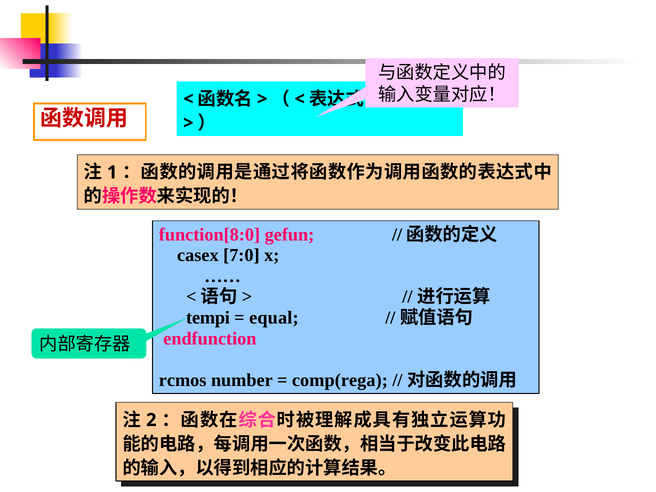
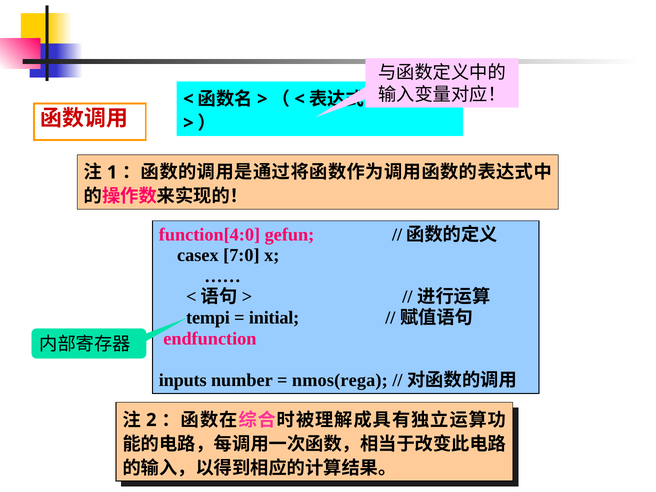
function[8:0: function[8:0 -> function[4:0
equal: equal -> initial
rcmos: rcmos -> inputs
comp(rega: comp(rega -> nmos(rega
